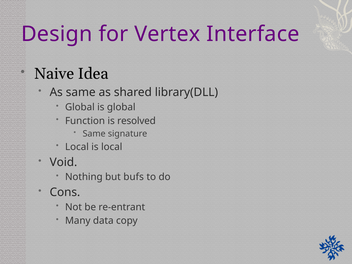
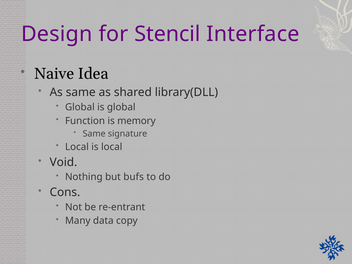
Vertex: Vertex -> Stencil
resolved: resolved -> memory
